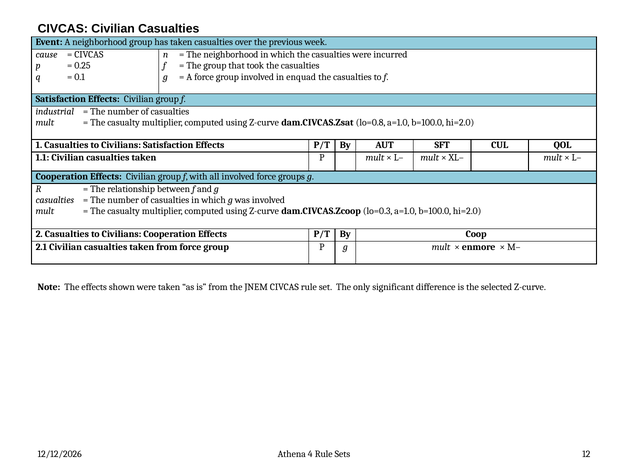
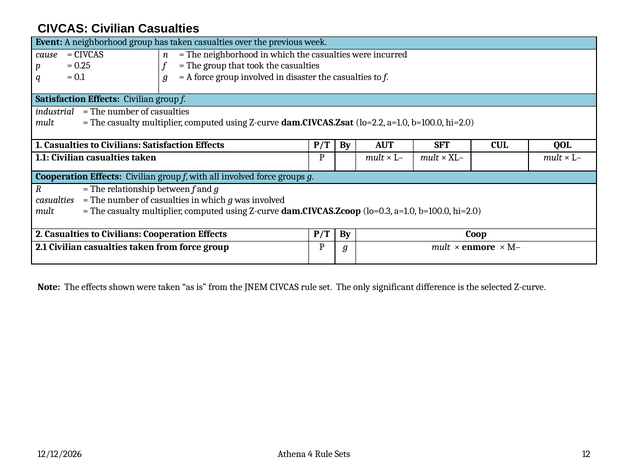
enquad: enquad -> disaster
lo=0.8: lo=0.8 -> lo=2.2
